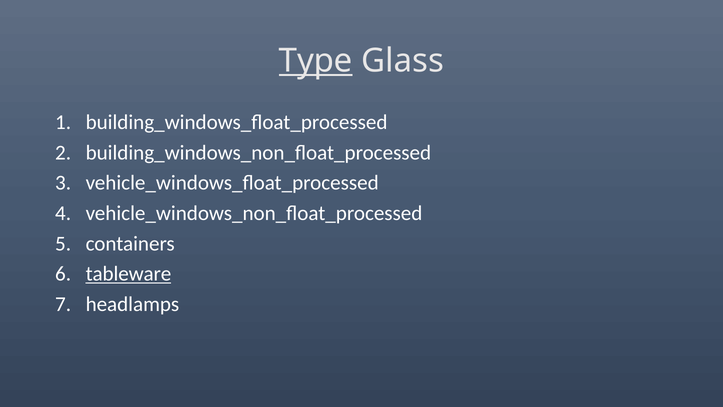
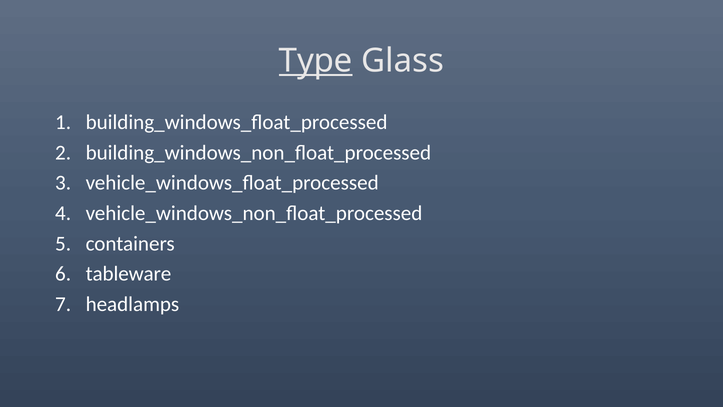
tableware underline: present -> none
